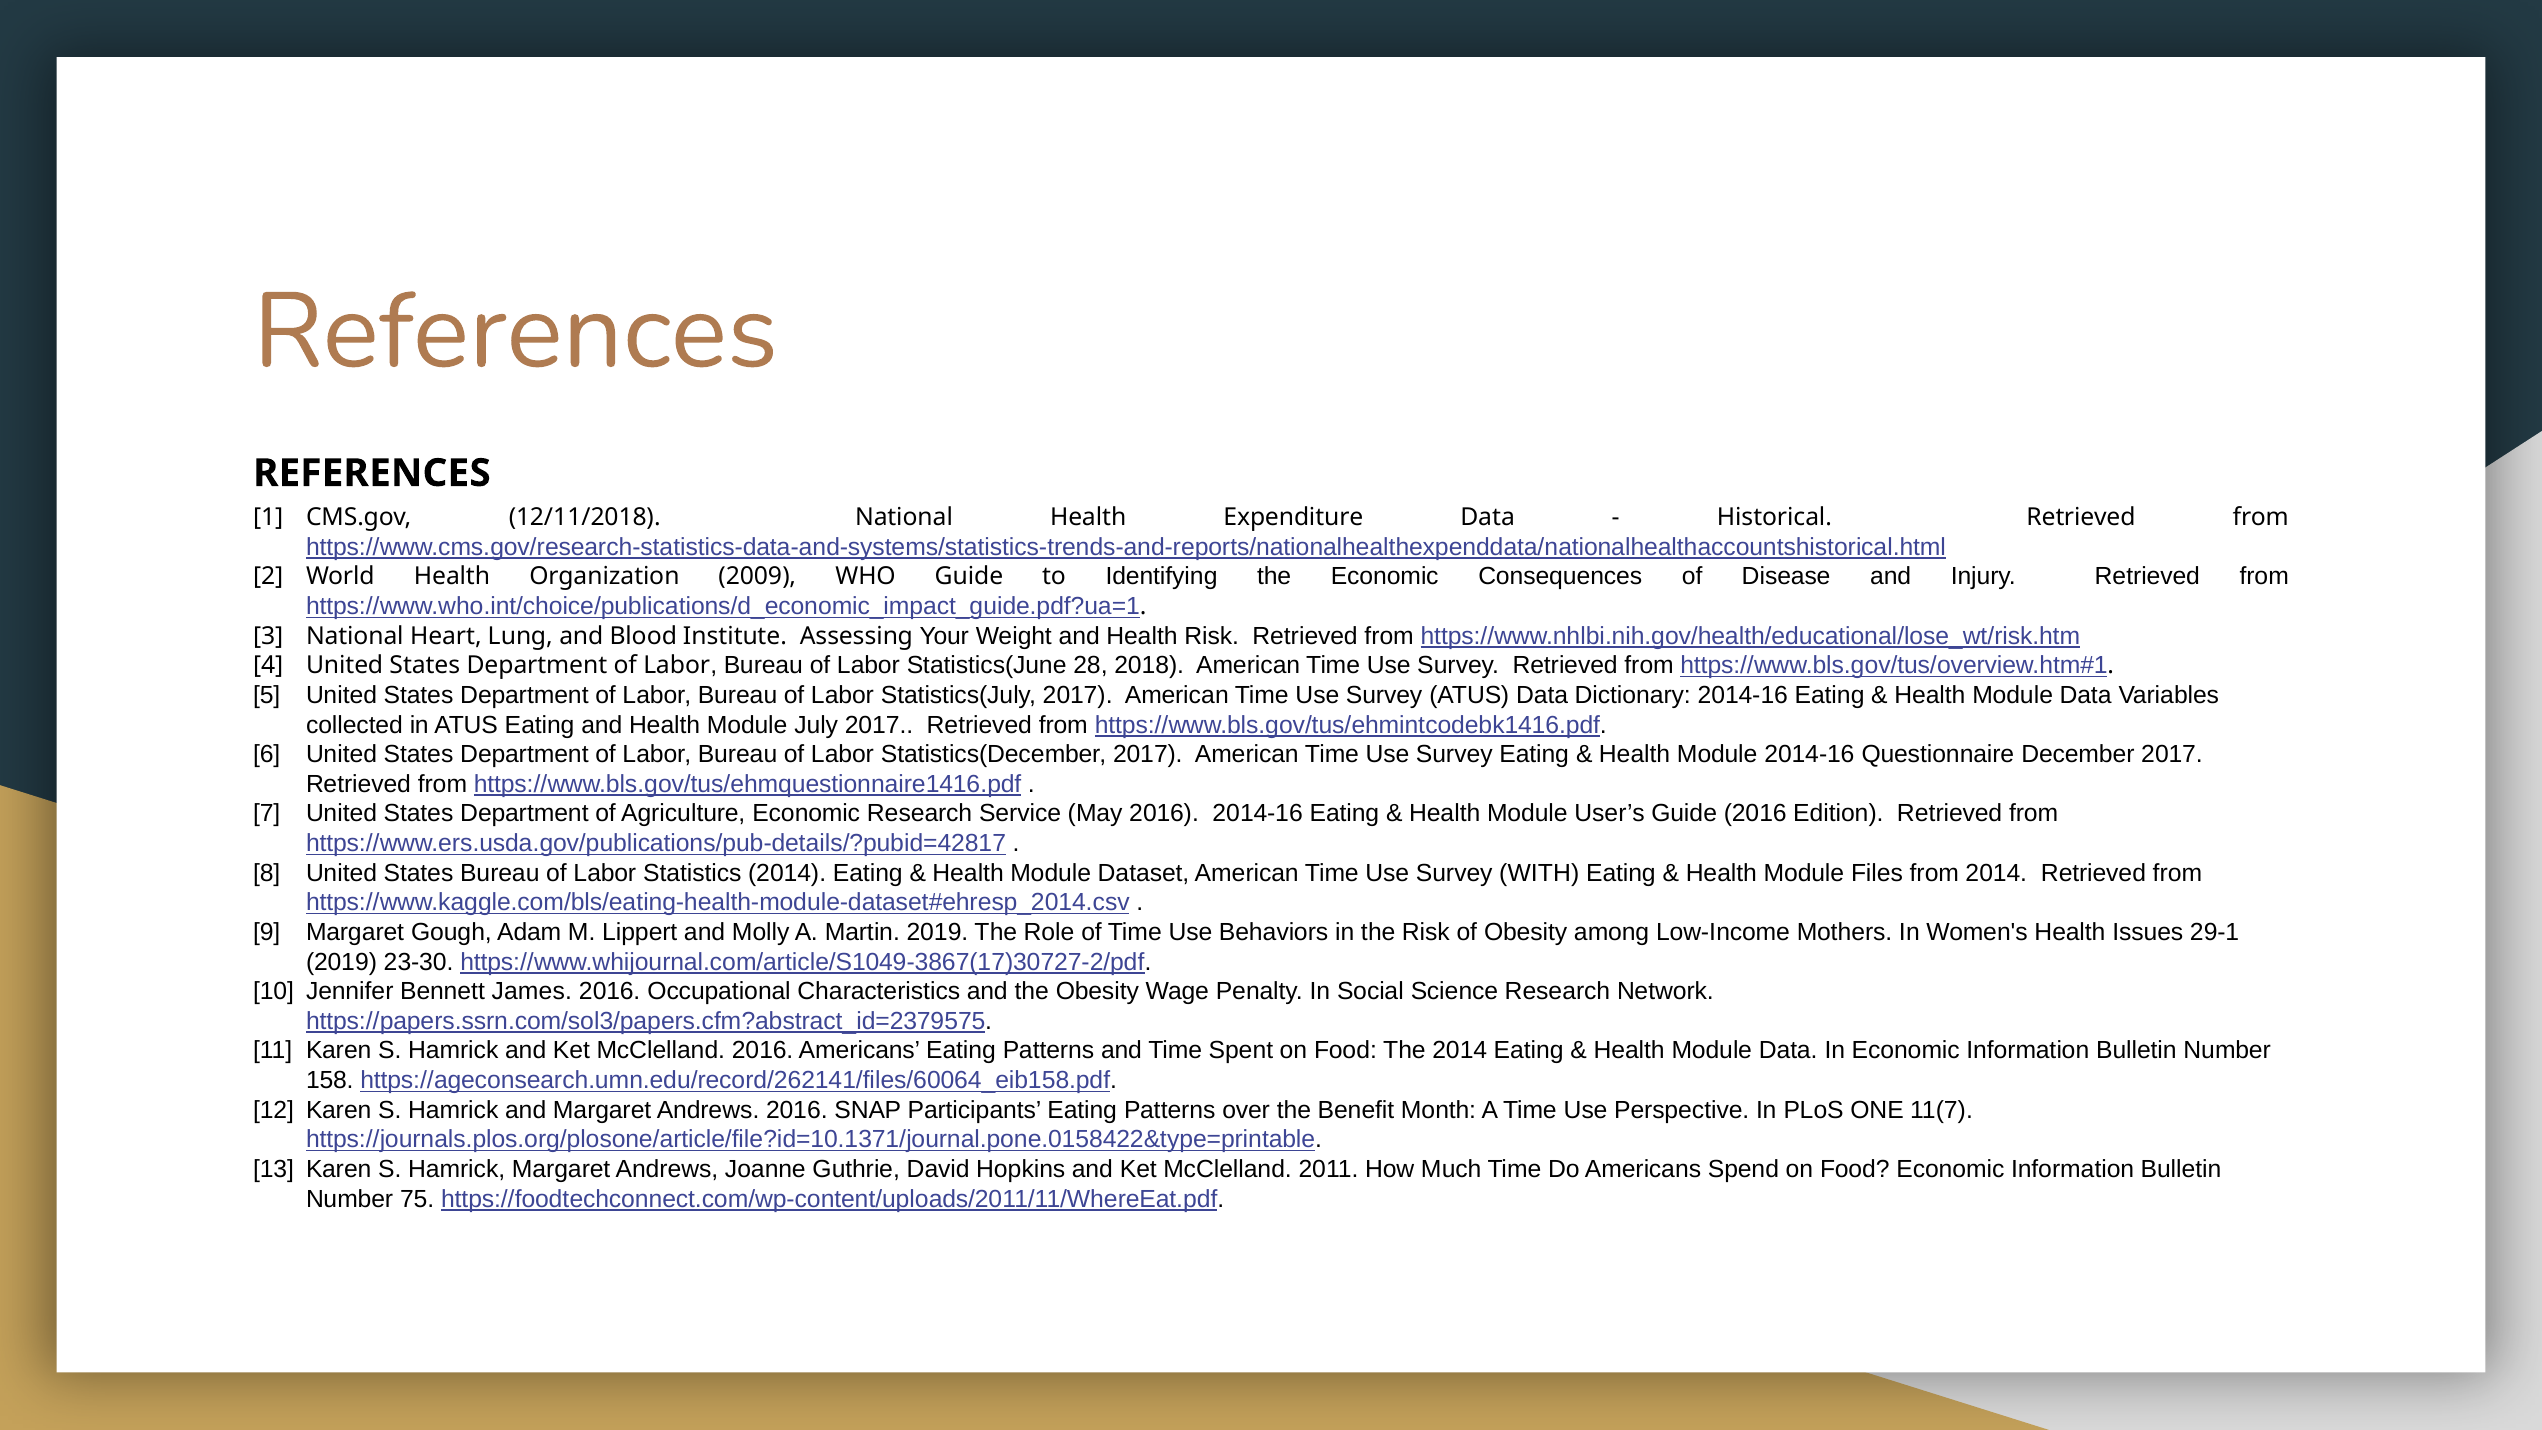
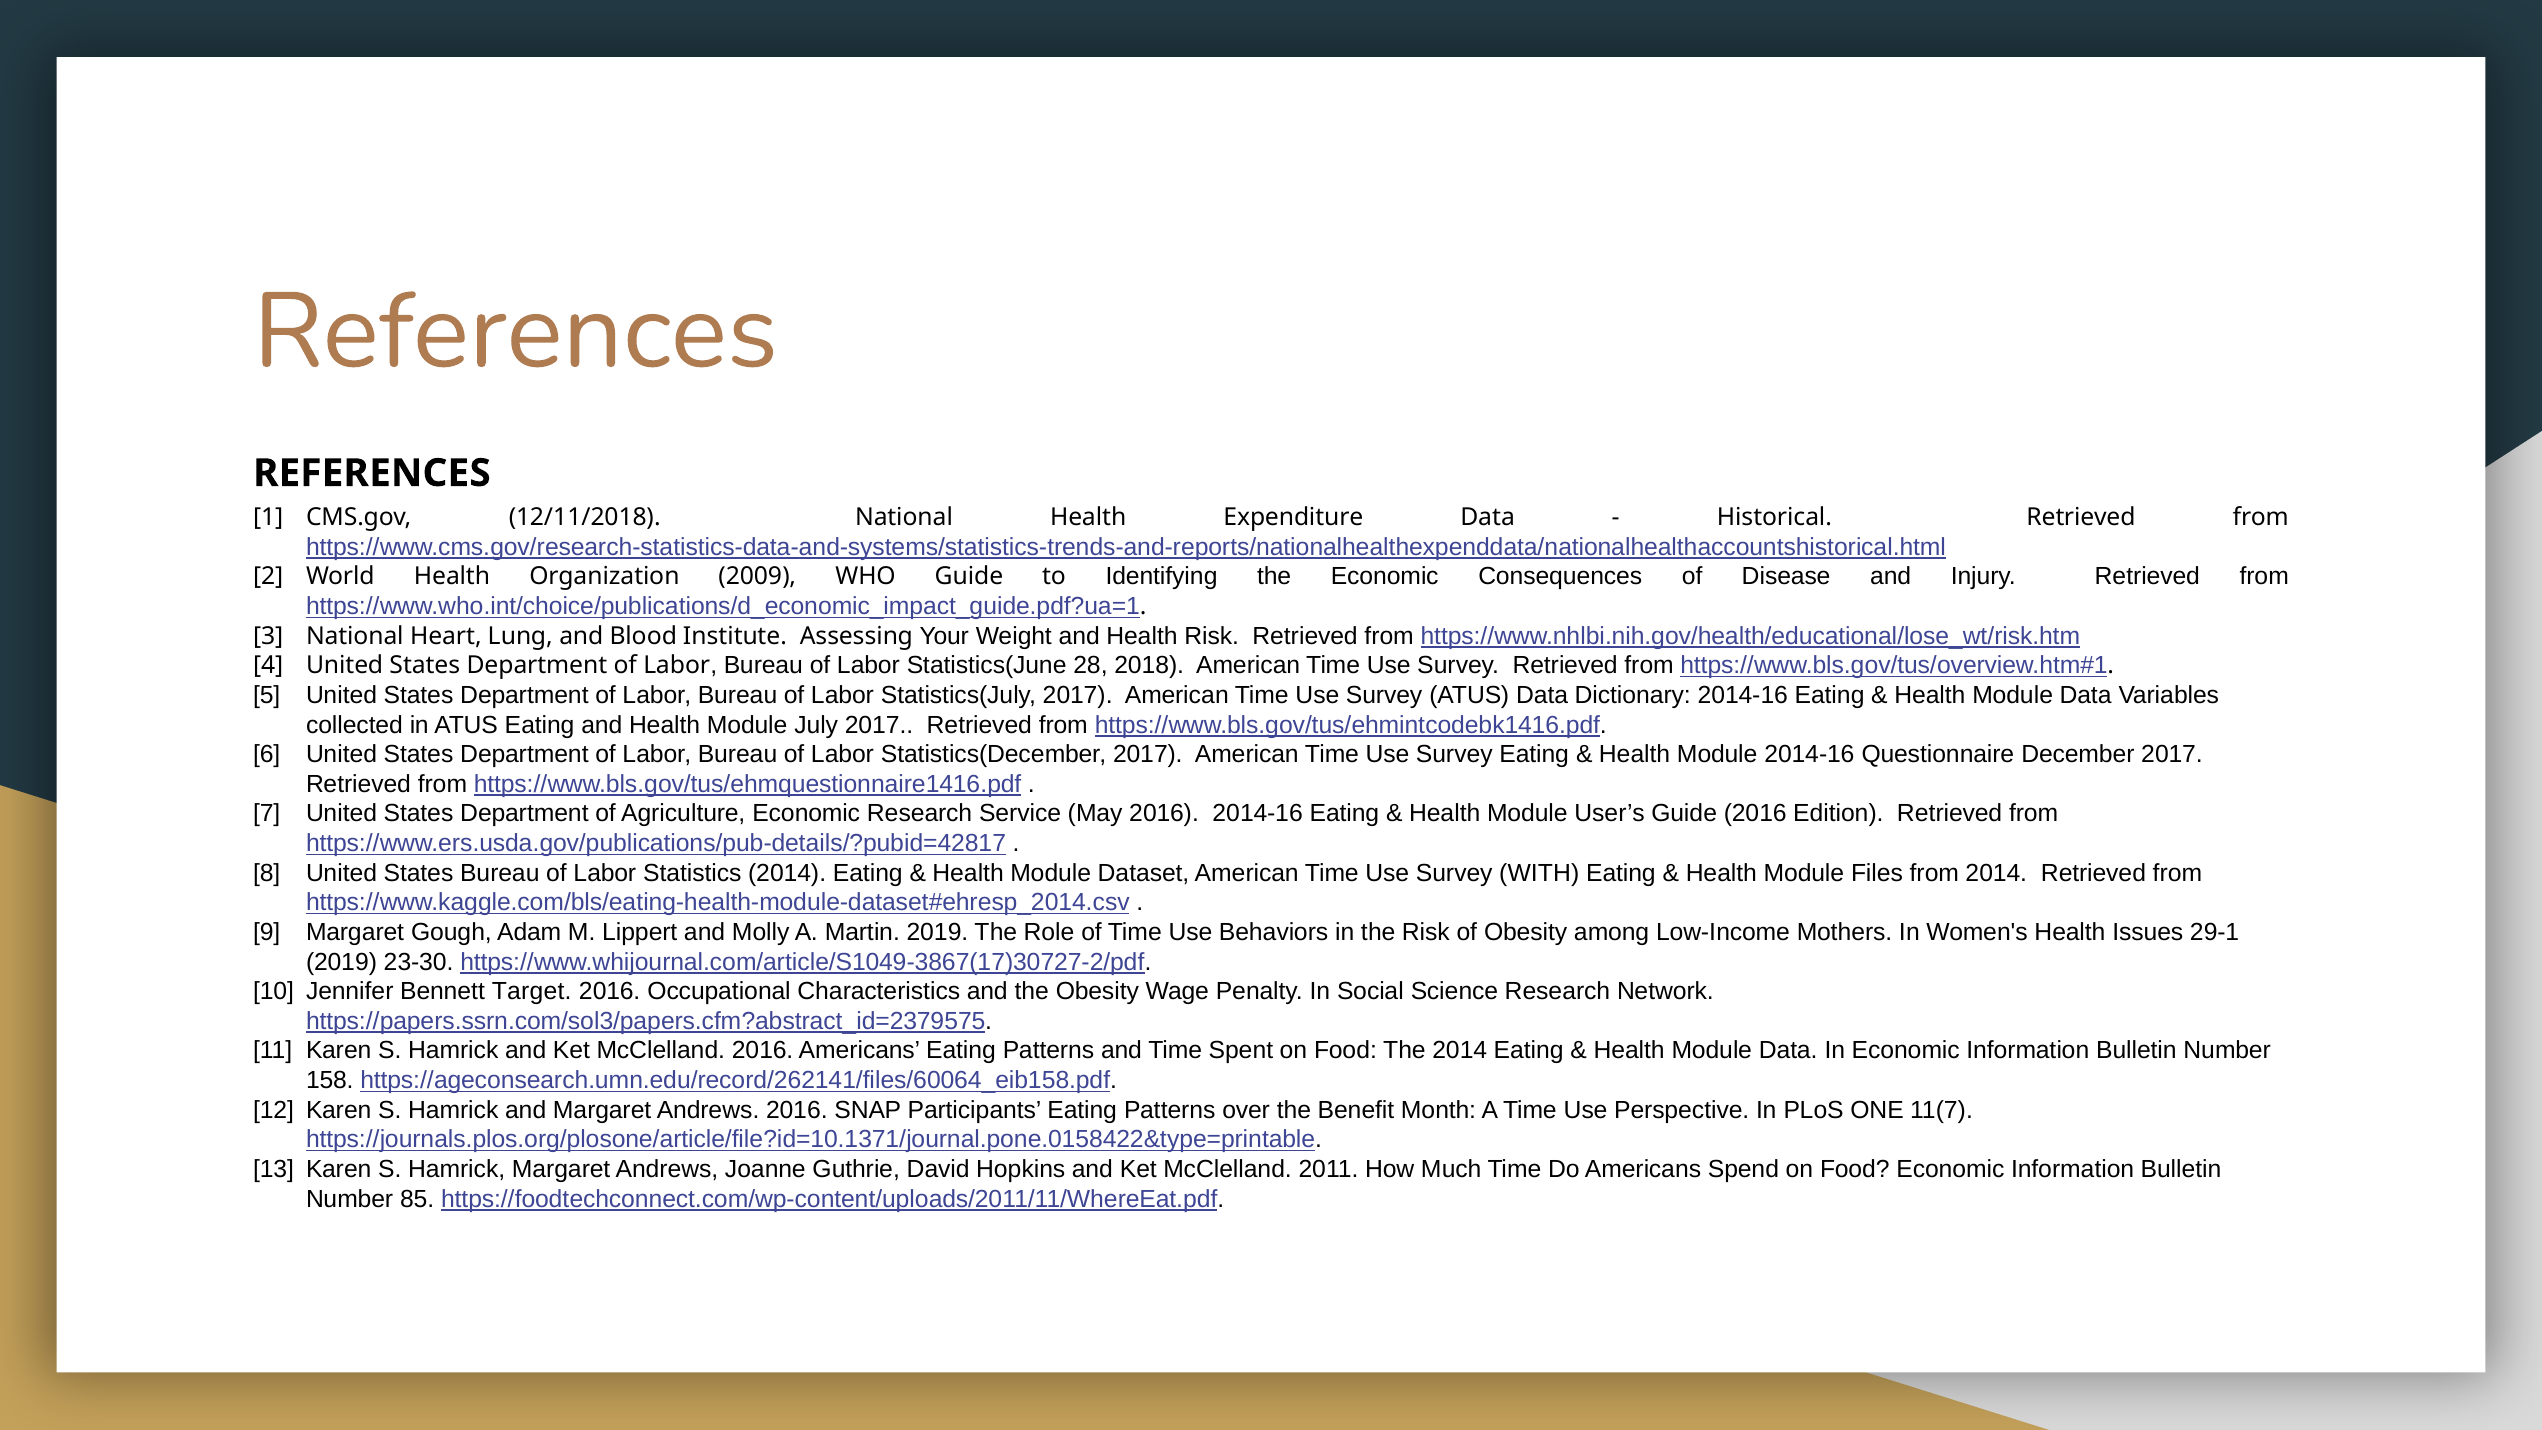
James: James -> Target
75: 75 -> 85
